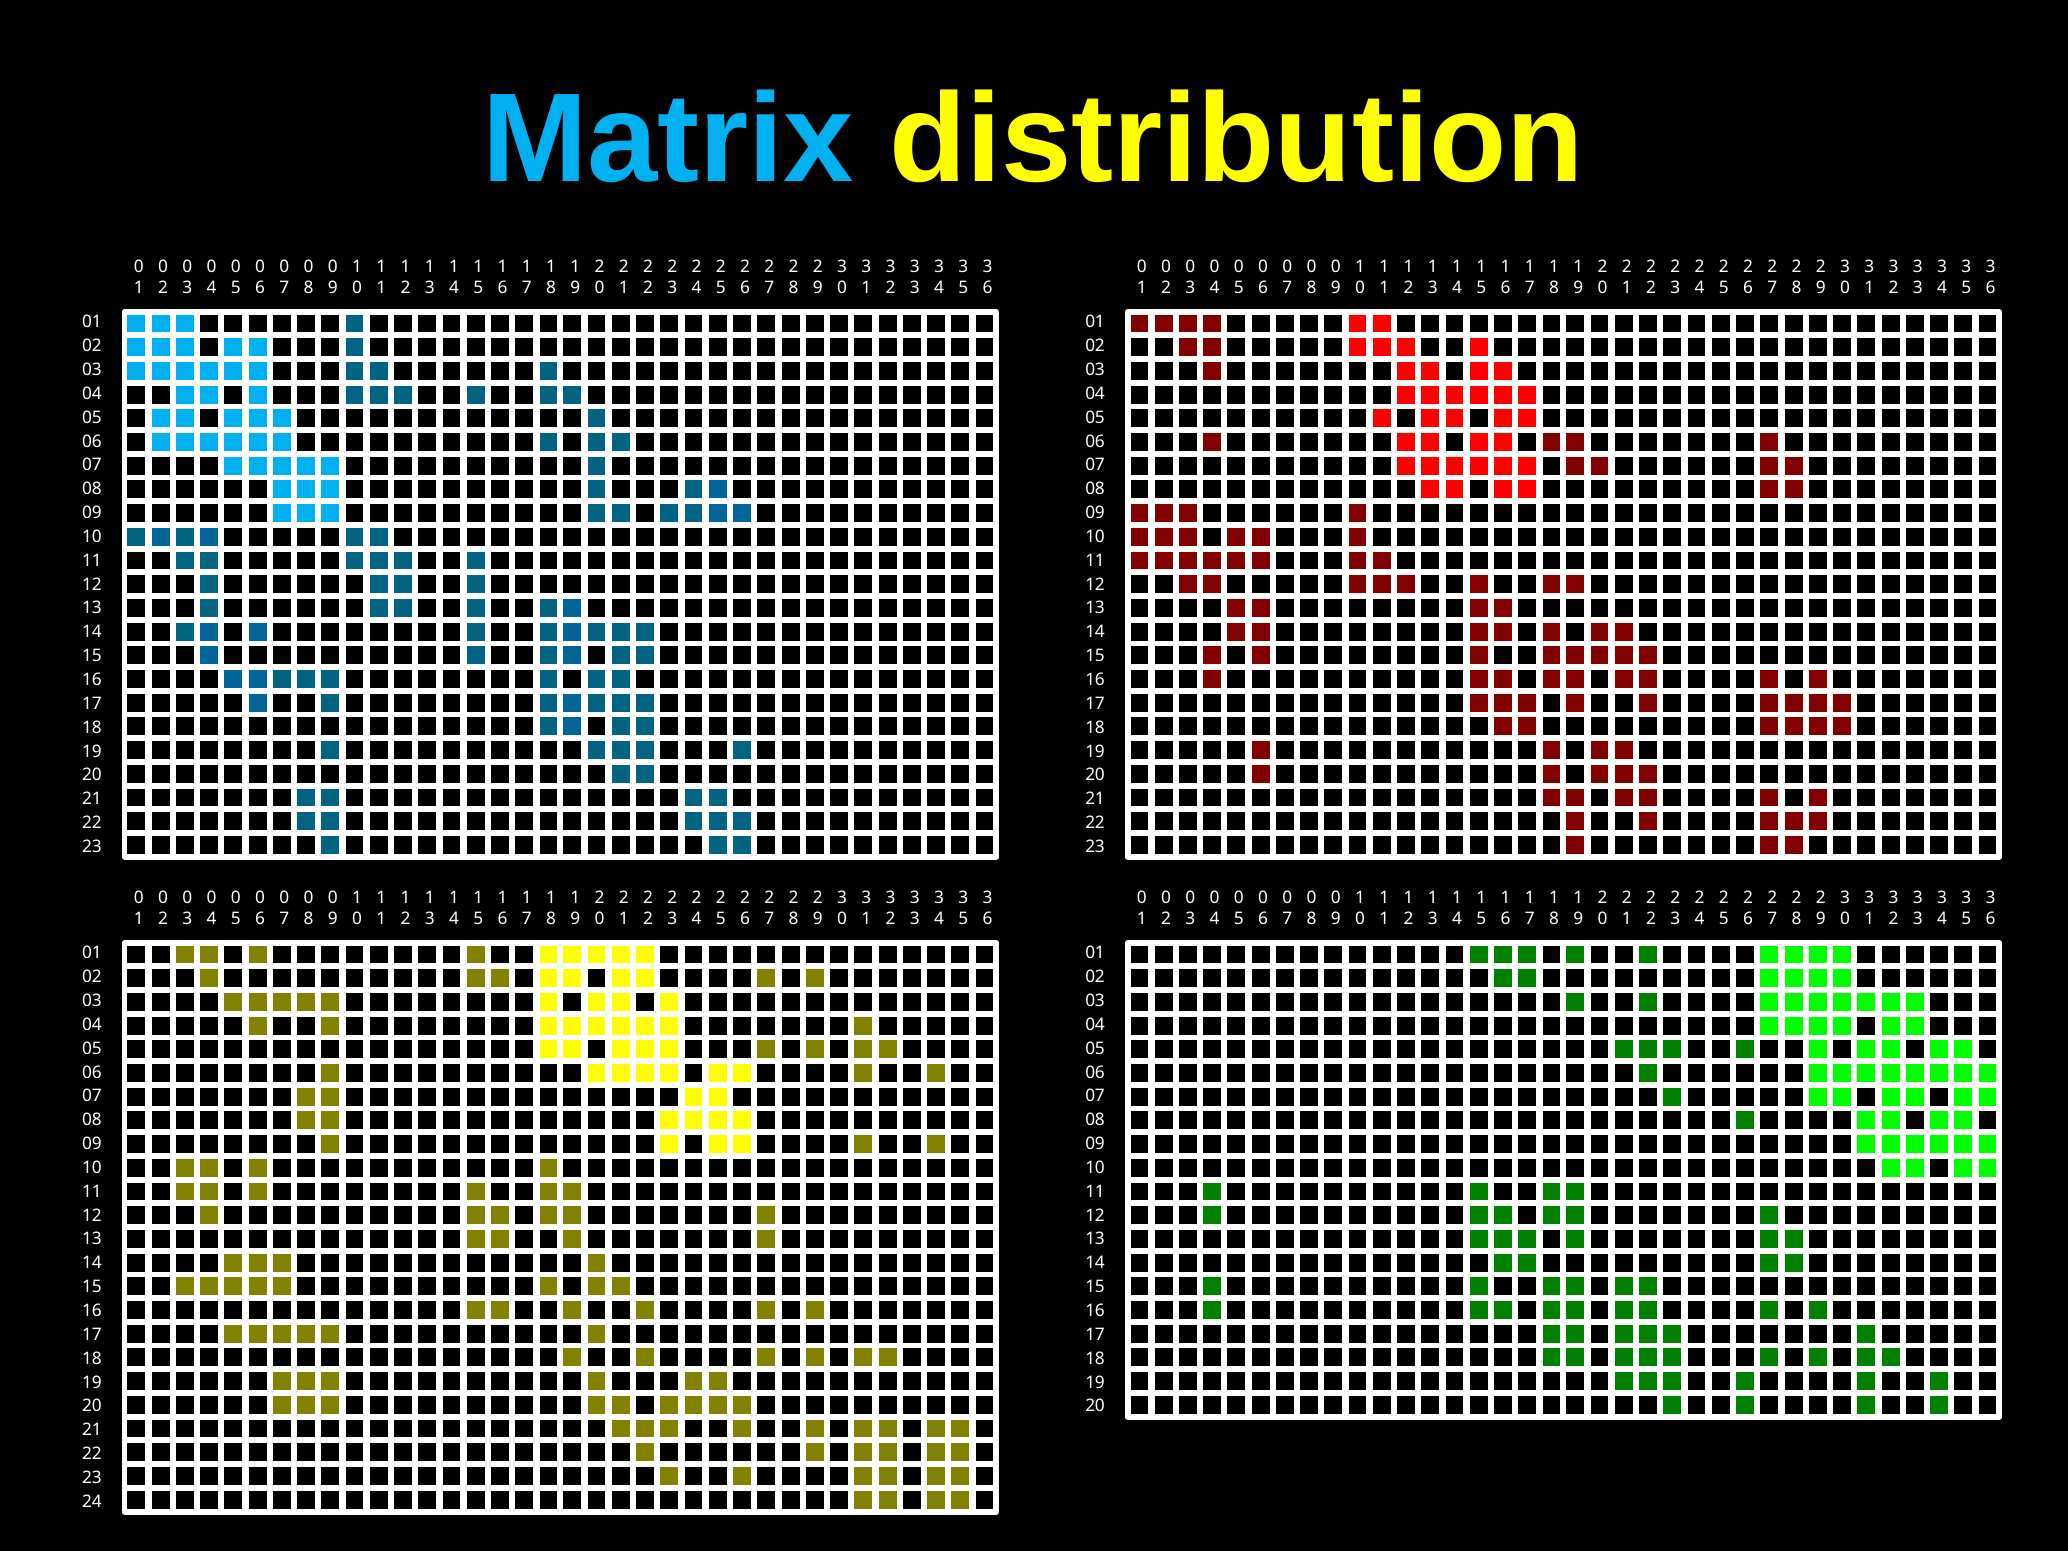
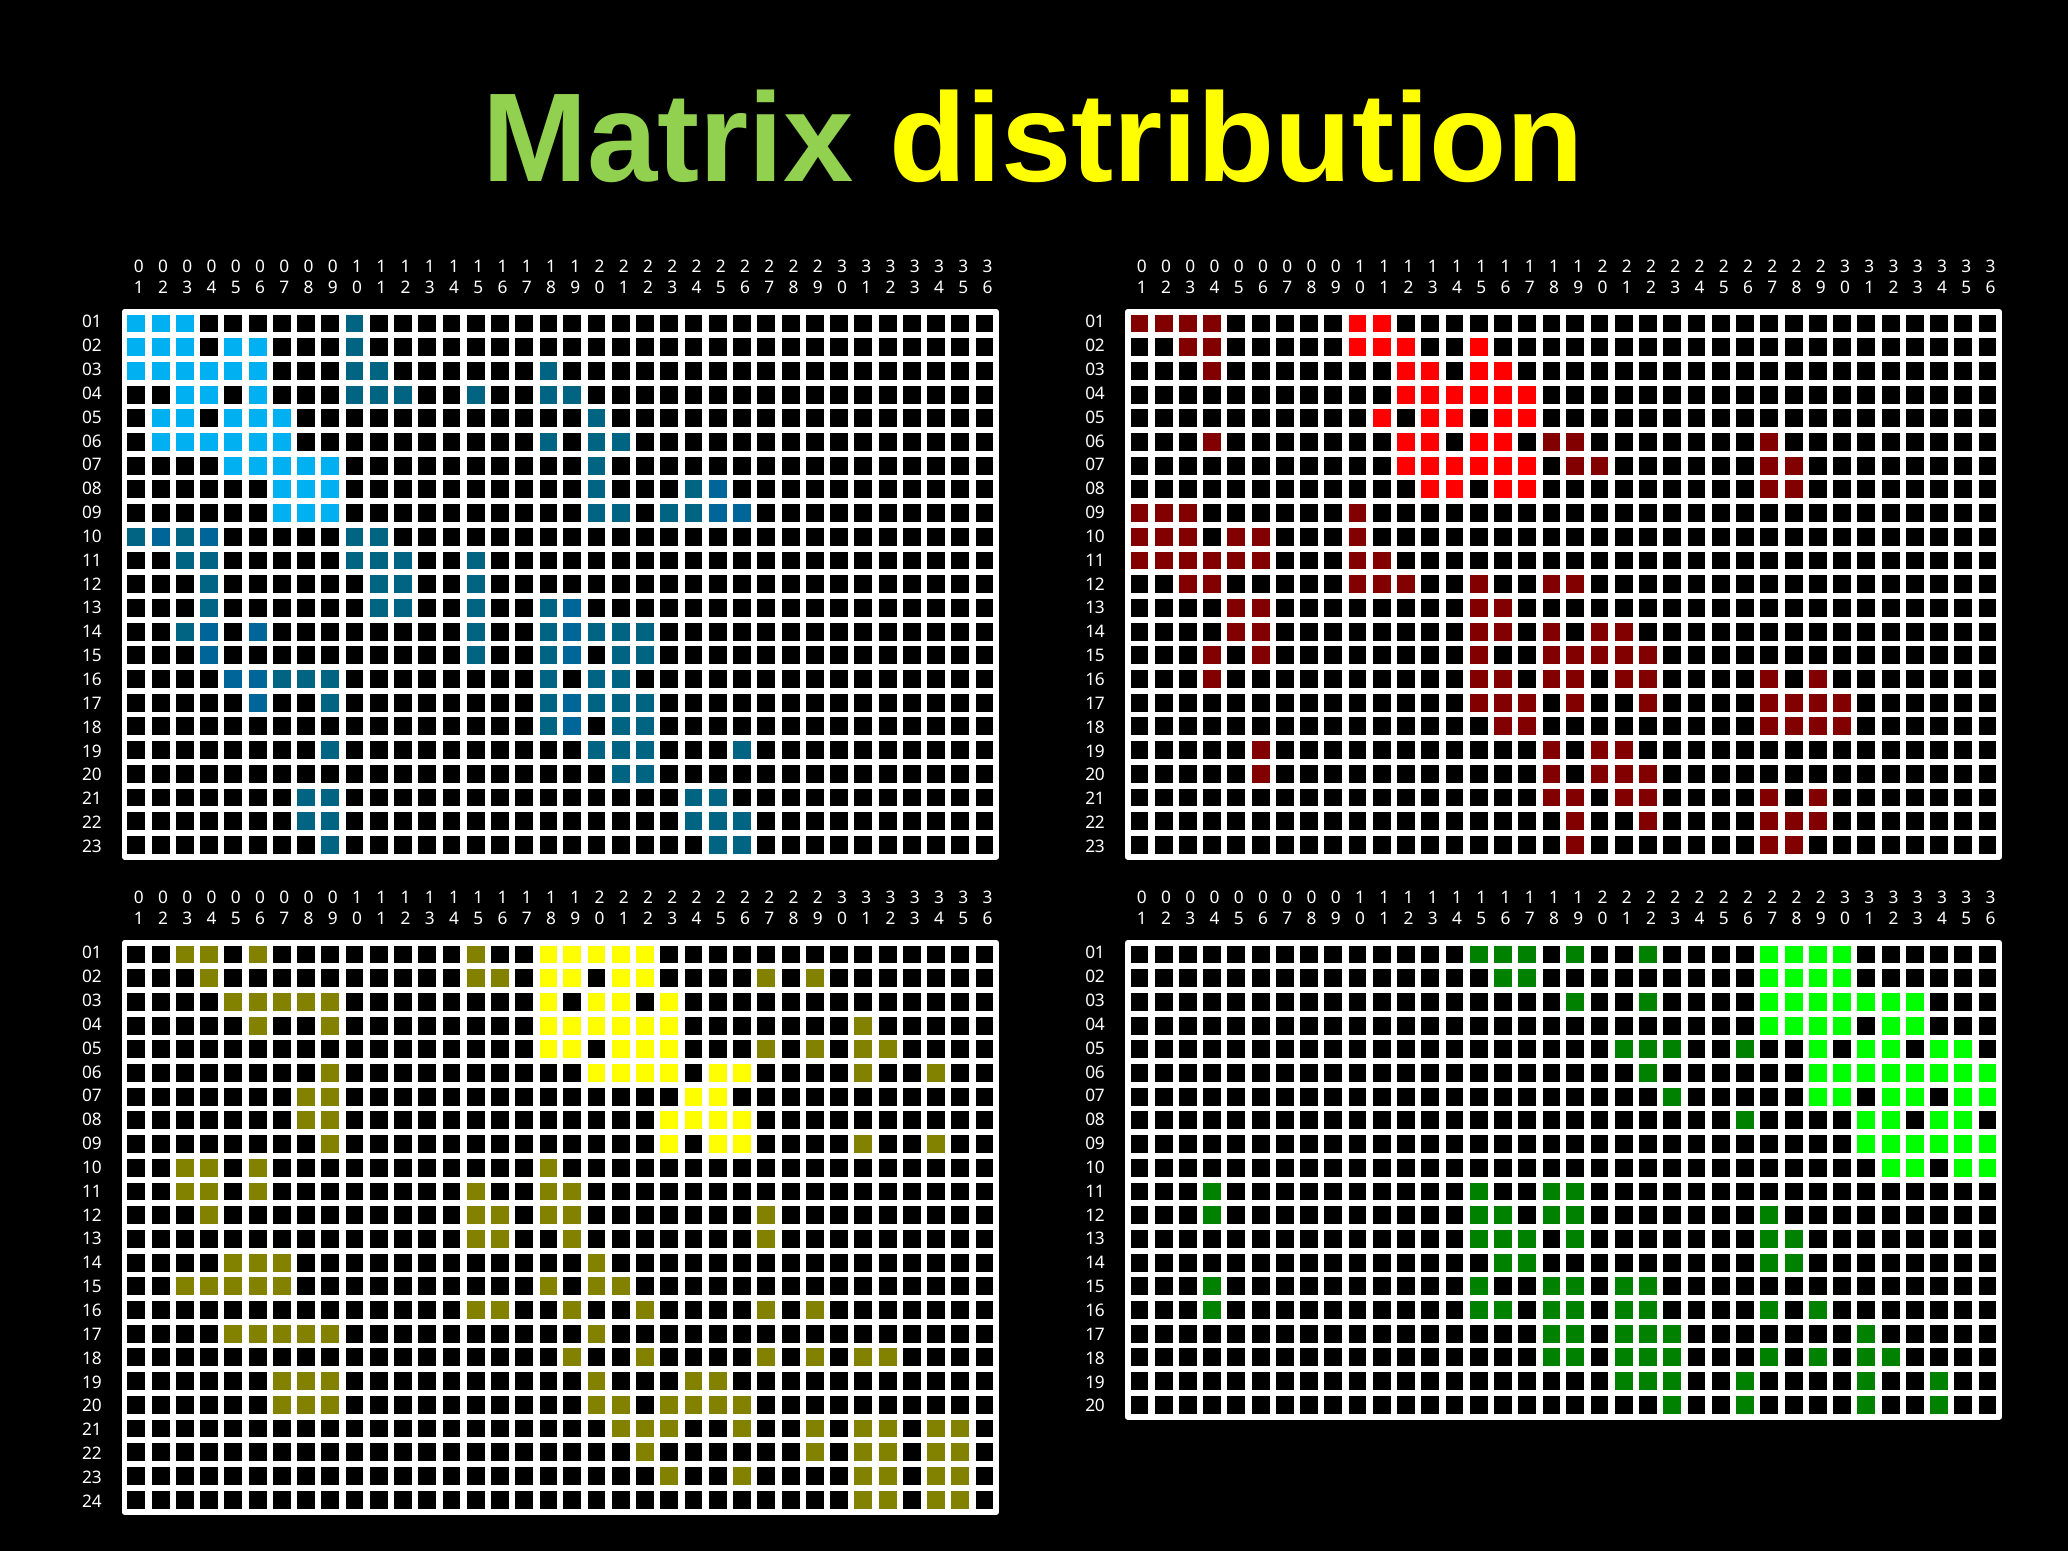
Matrix colour: light blue -> light green
